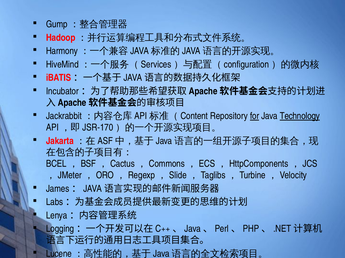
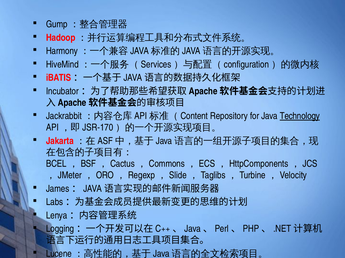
for underline: present -> none
